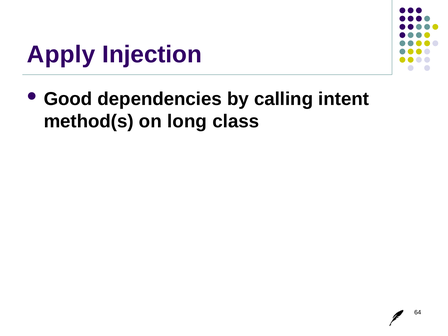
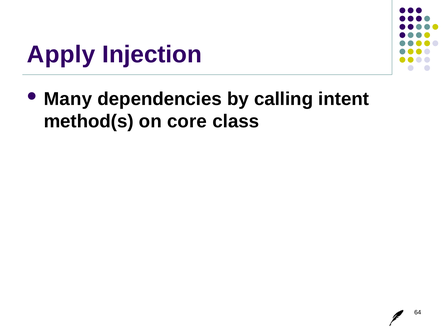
Good: Good -> Many
long: long -> core
